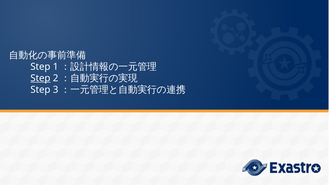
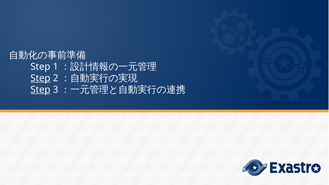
Step at (40, 90) underline: none -> present
